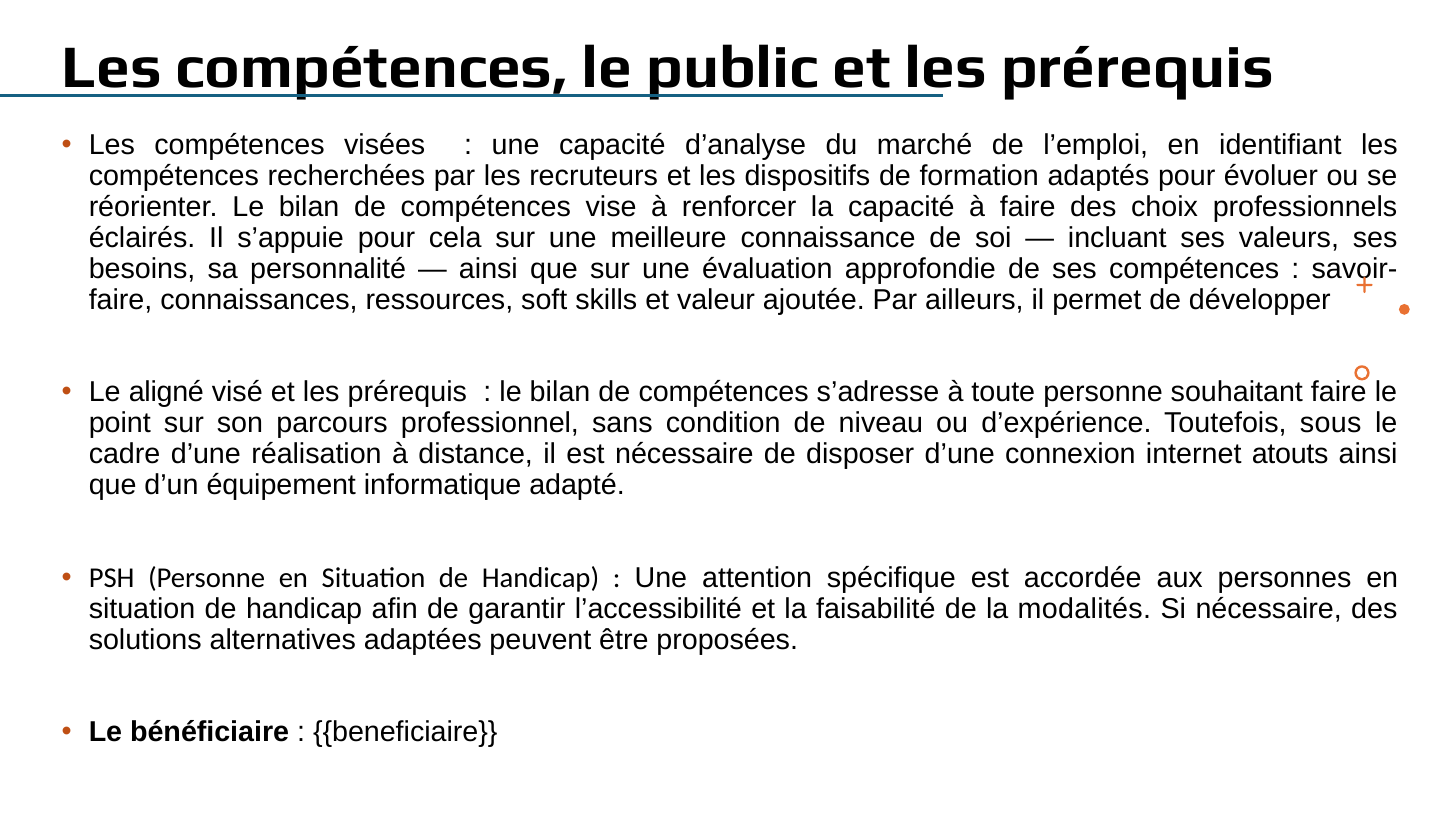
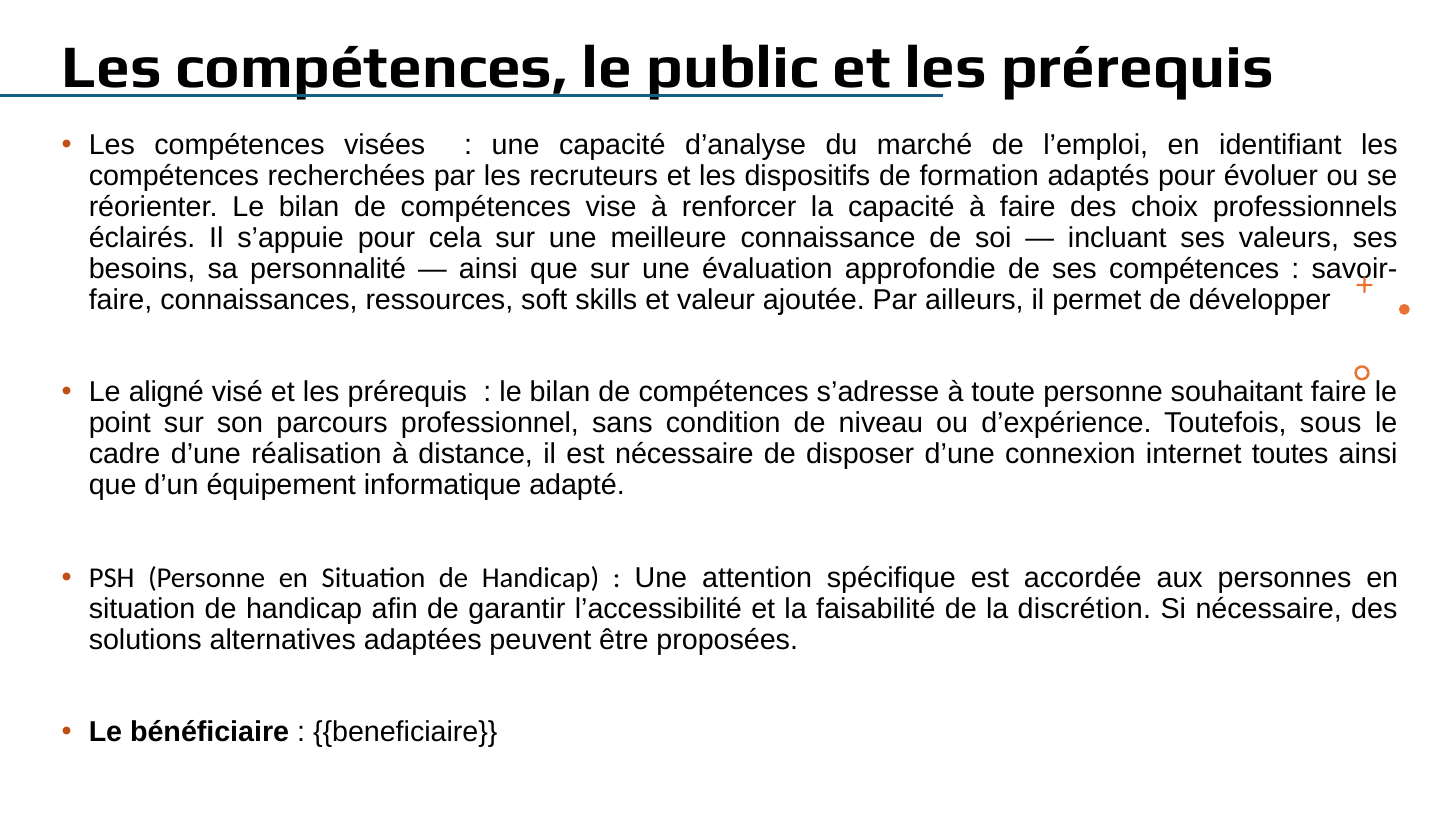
atouts: atouts -> toutes
modalités: modalités -> discrétion
